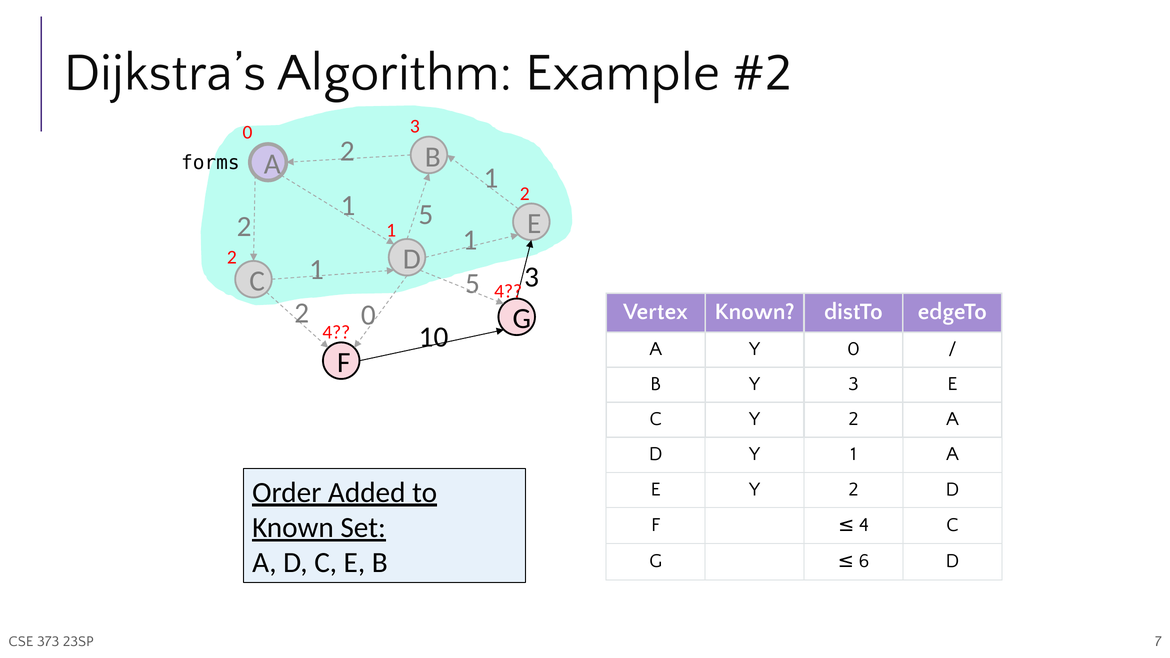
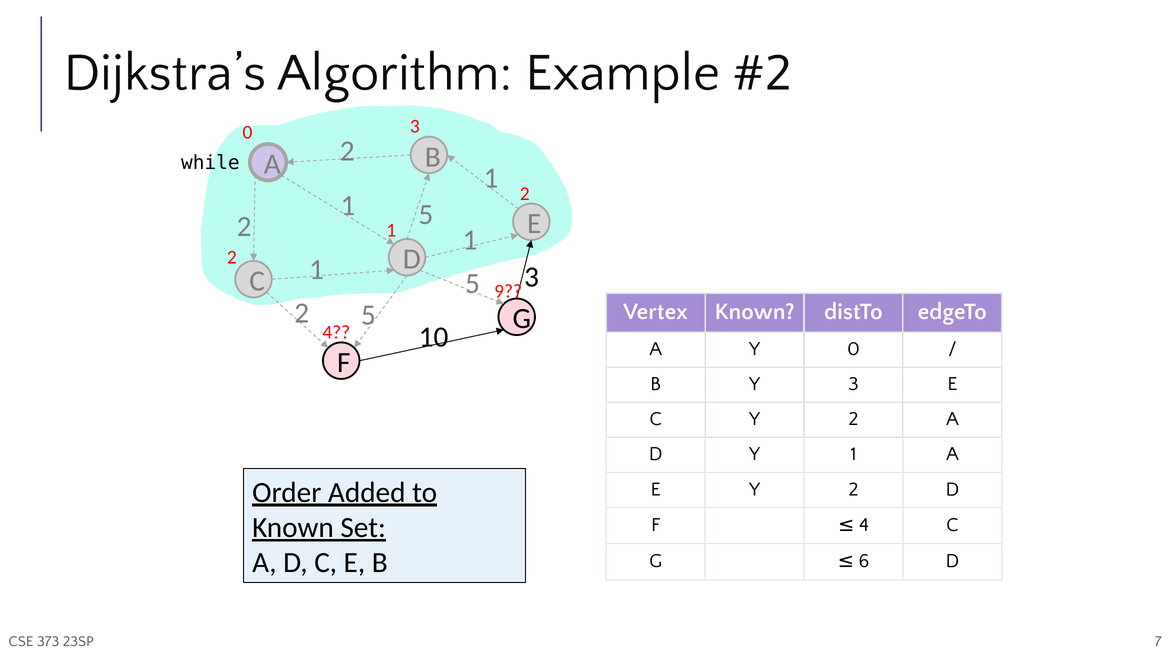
forms: forms -> while
4 at (508, 291): 4 -> 9
0 at (368, 315): 0 -> 5
